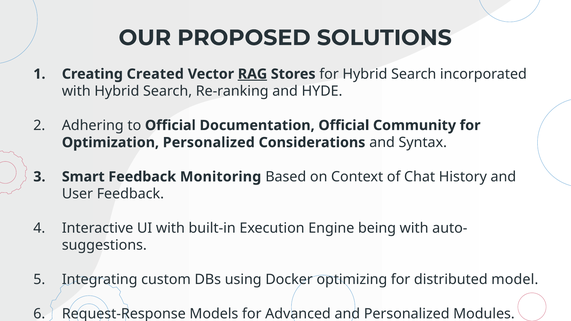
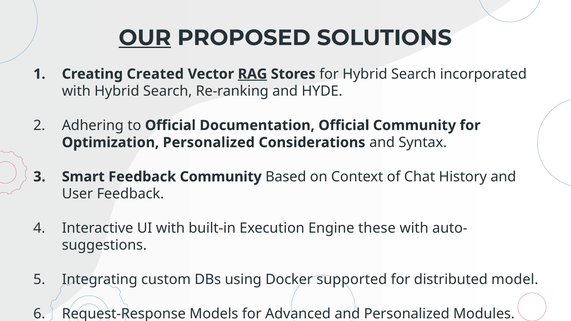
OUR underline: none -> present
Feedback Monitoring: Monitoring -> Community
being: being -> these
optimizing: optimizing -> supported
